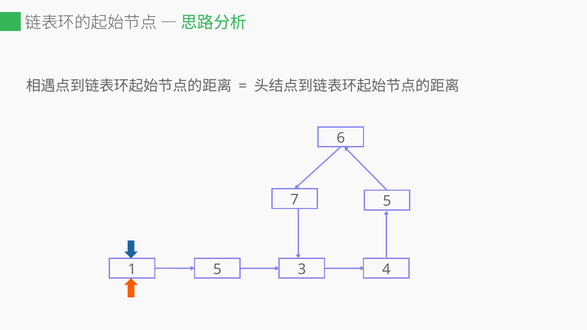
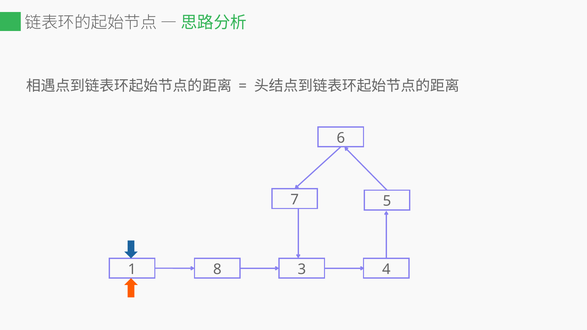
5 at (217, 269): 5 -> 8
